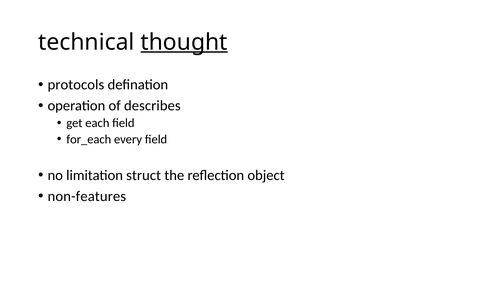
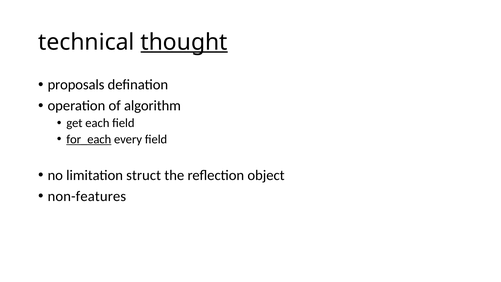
protocols: protocols -> proposals
describes: describes -> algorithm
for_each underline: none -> present
